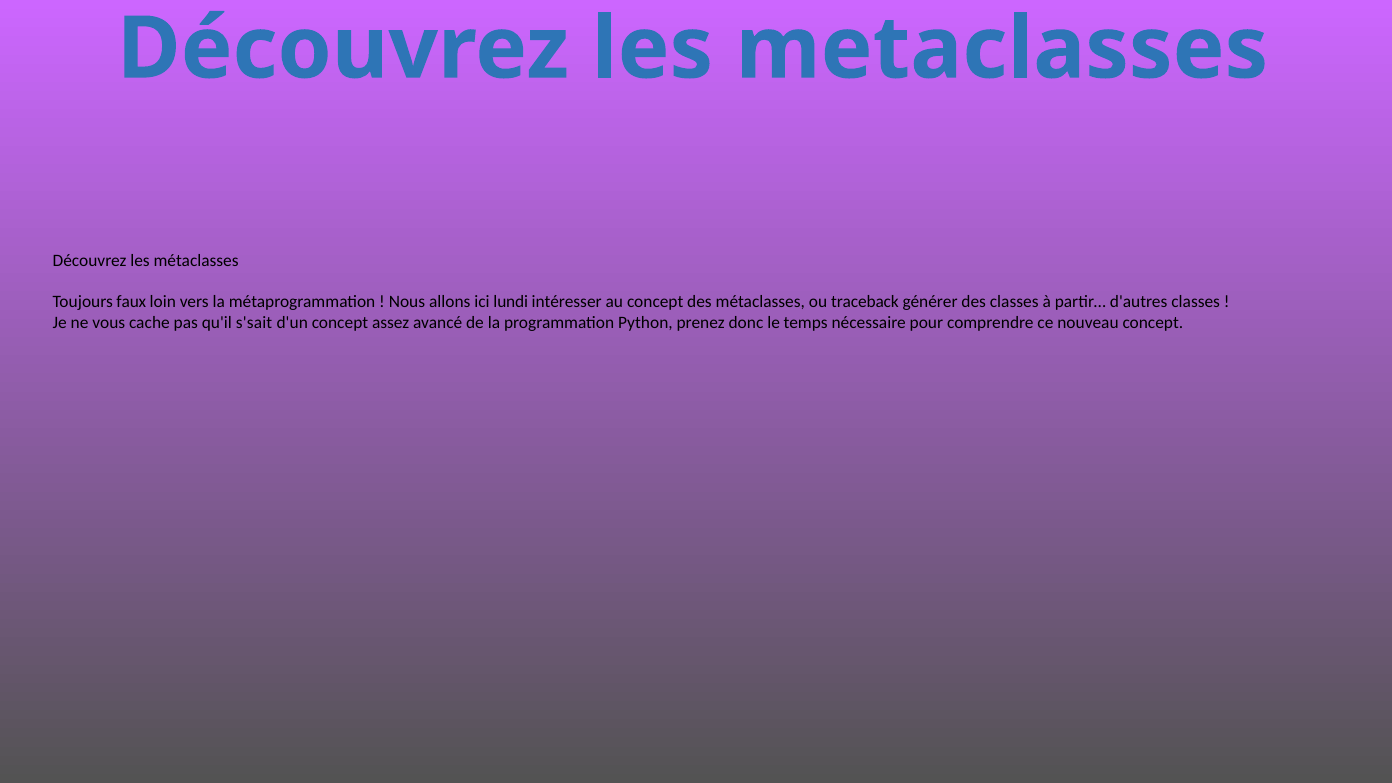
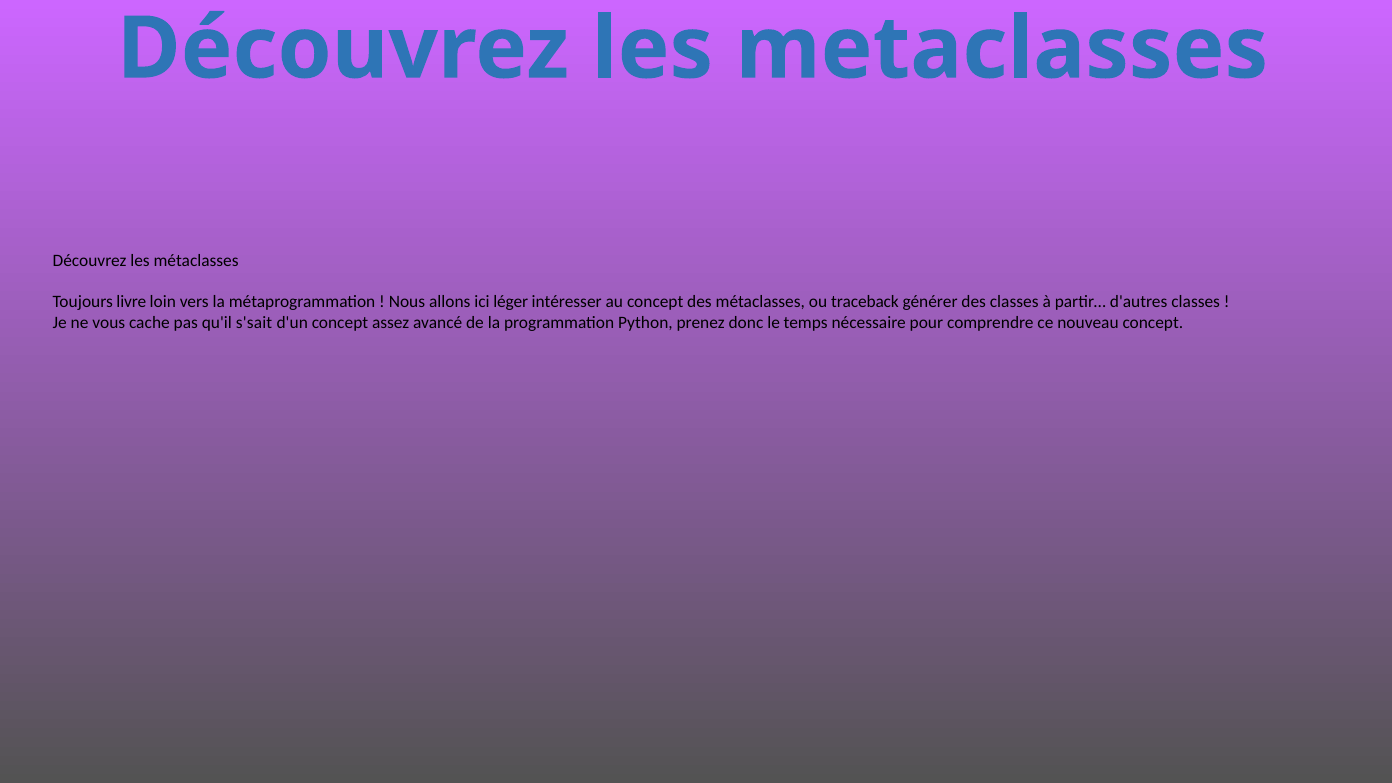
faux: faux -> livre
lundi: lundi -> léger
